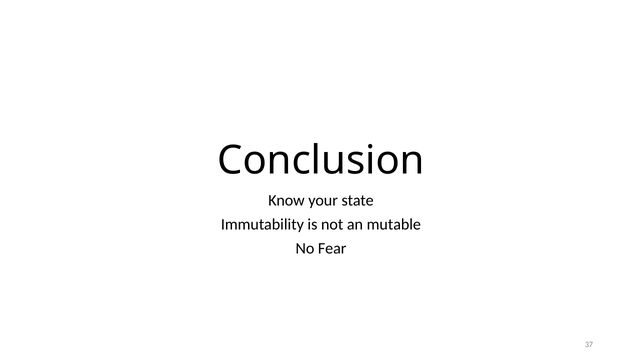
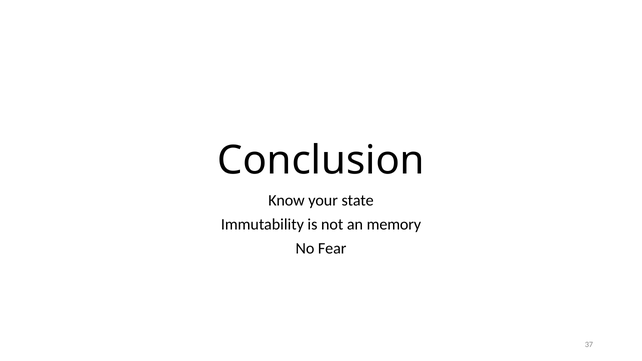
mutable: mutable -> memory
